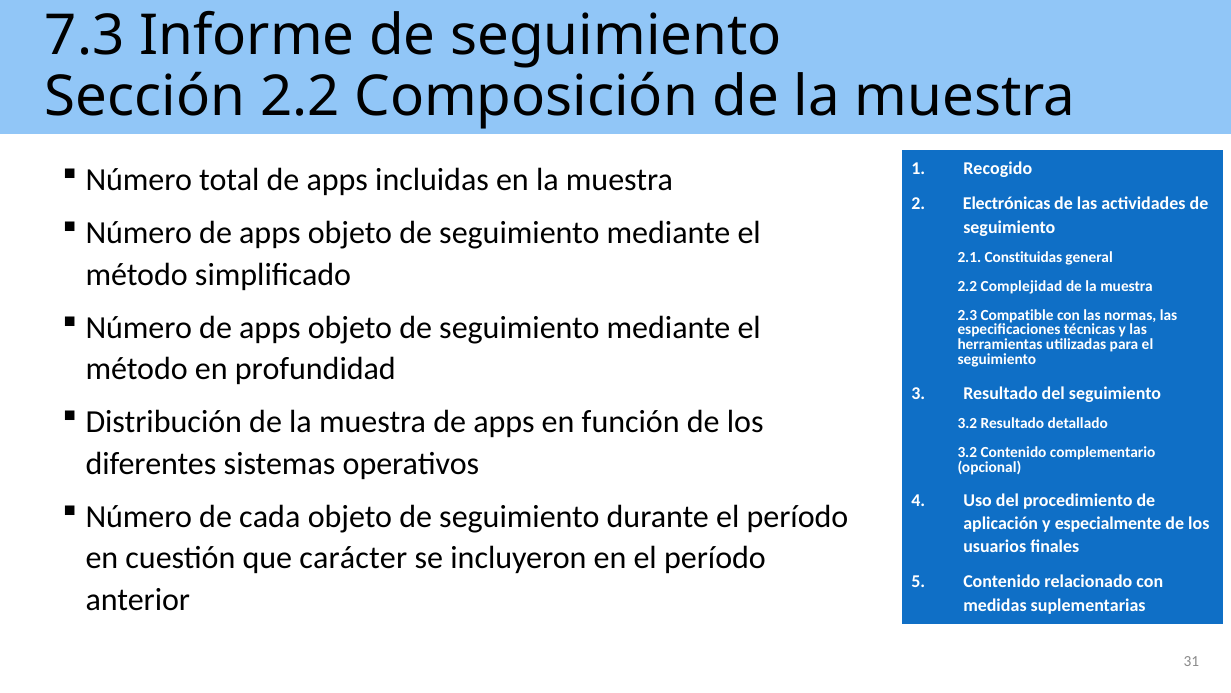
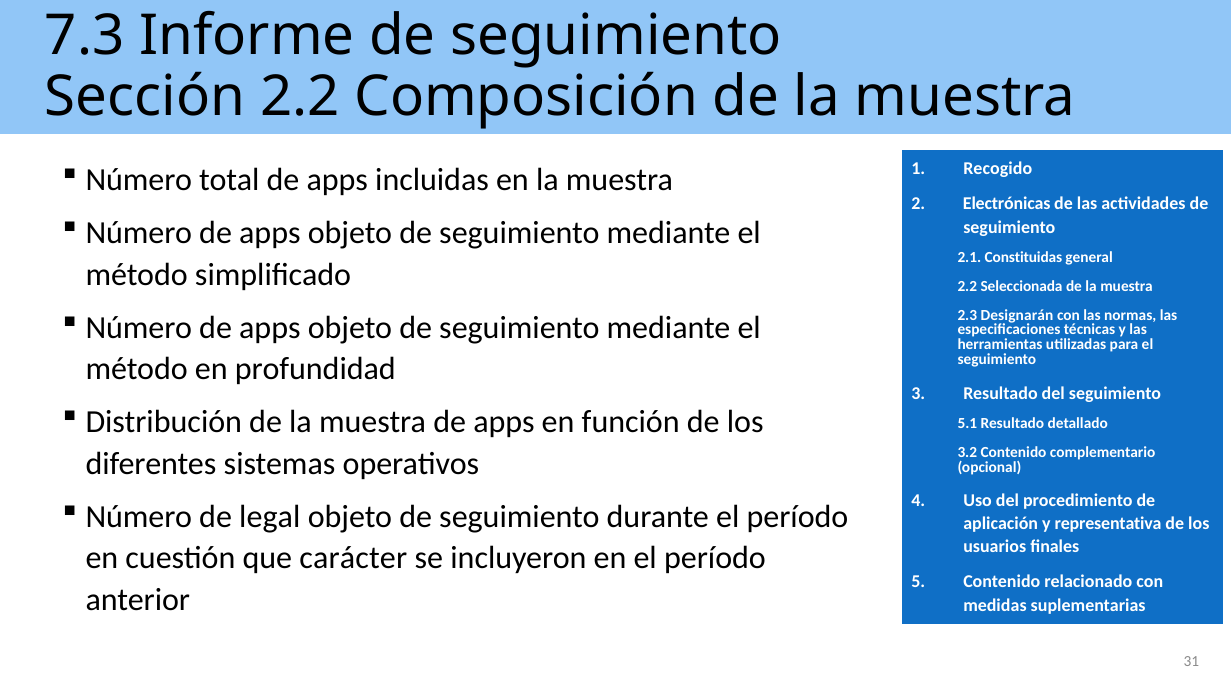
Complejidad: Complejidad -> Seleccionada
Compatible: Compatible -> Designarán
3.2 at (967, 423): 3.2 -> 5.1
cada: cada -> legal
especialmente: especialmente -> representativa
